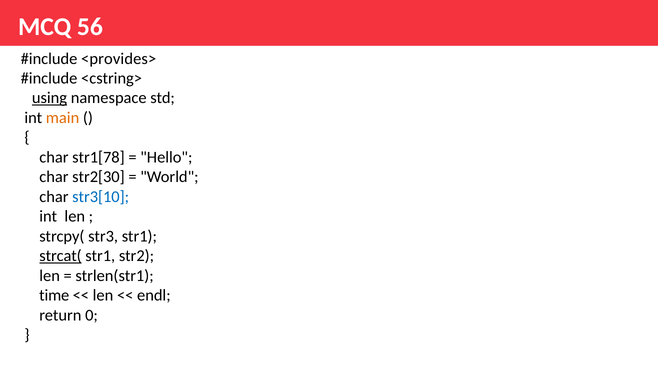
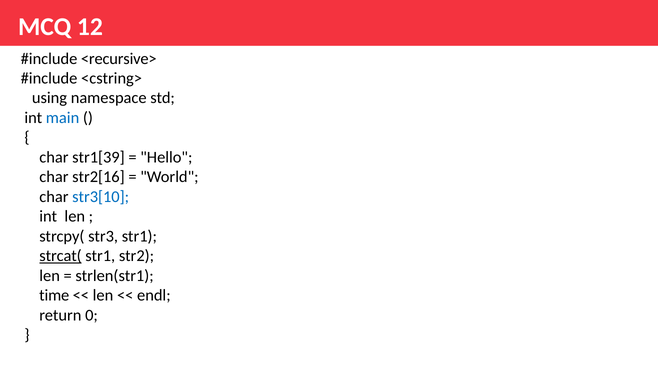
56: 56 -> 12
<provides>: <provides> -> <recursive>
using underline: present -> none
main colour: orange -> blue
str1[78: str1[78 -> str1[39
str2[30: str2[30 -> str2[16
